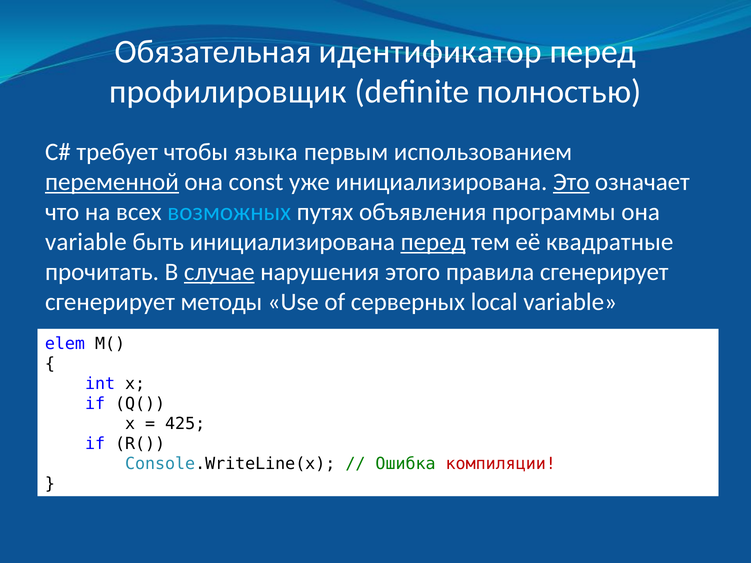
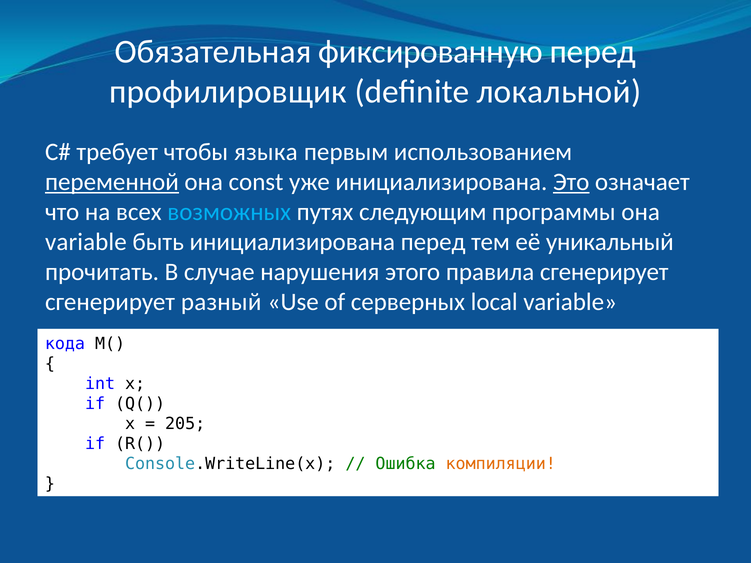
идентификатор: идентификатор -> фиксированную
полностью: полностью -> локальной
объявления: объявления -> следующим
перед at (433, 242) underline: present -> none
квадратные: квадратные -> уникальный
случае underline: present -> none
методы: методы -> разный
elem: elem -> кода
425: 425 -> 205
компиляции colour: red -> orange
